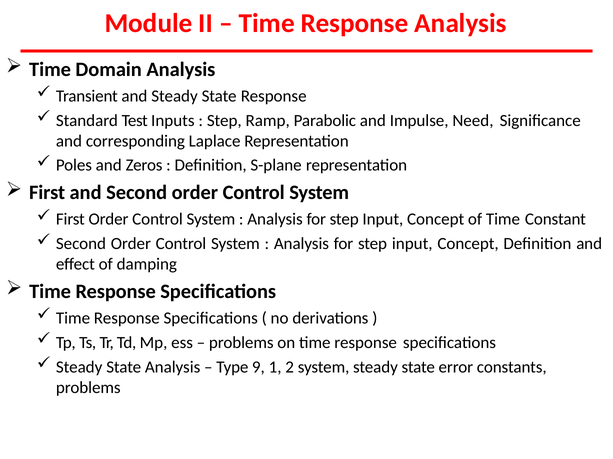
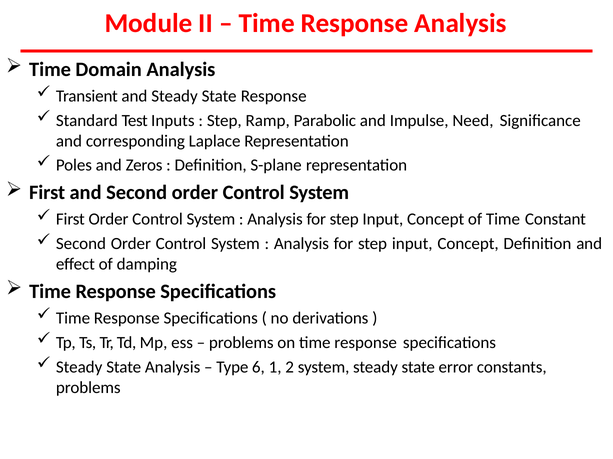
9: 9 -> 6
